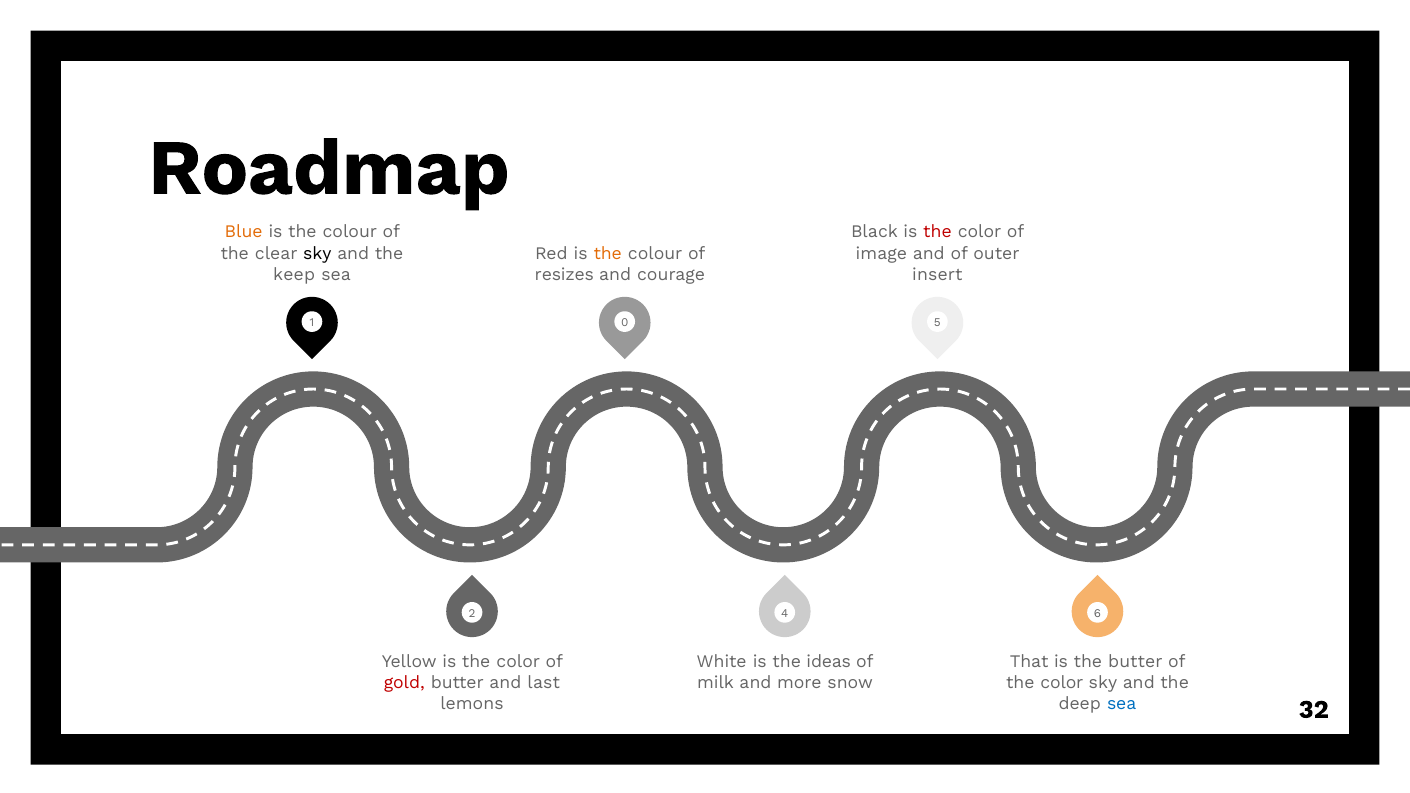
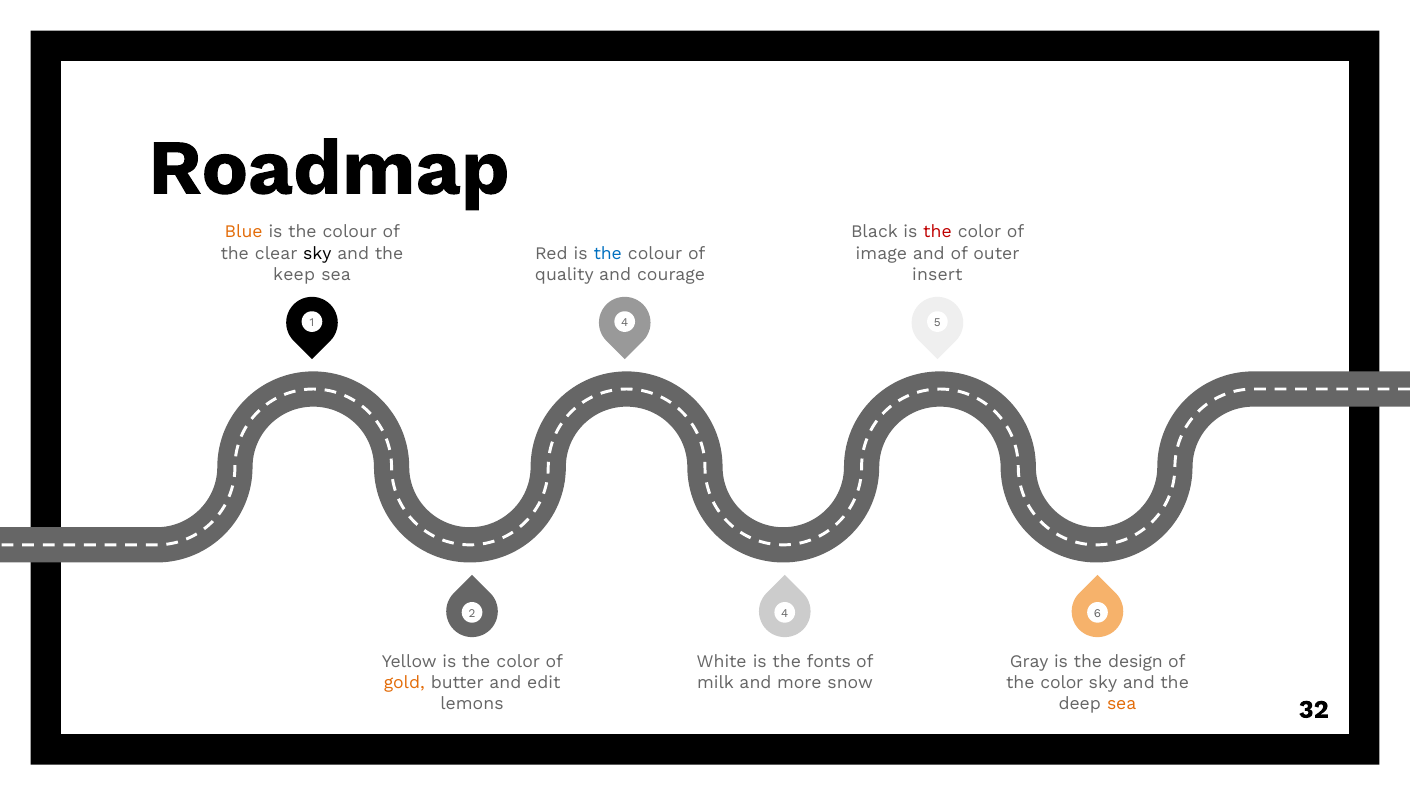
the at (608, 253) colour: orange -> blue
resizes: resizes -> quality
1 0: 0 -> 4
ideas: ideas -> fonts
That: That -> Gray
the butter: butter -> design
gold colour: red -> orange
last: last -> edit
sea at (1122, 704) colour: blue -> orange
